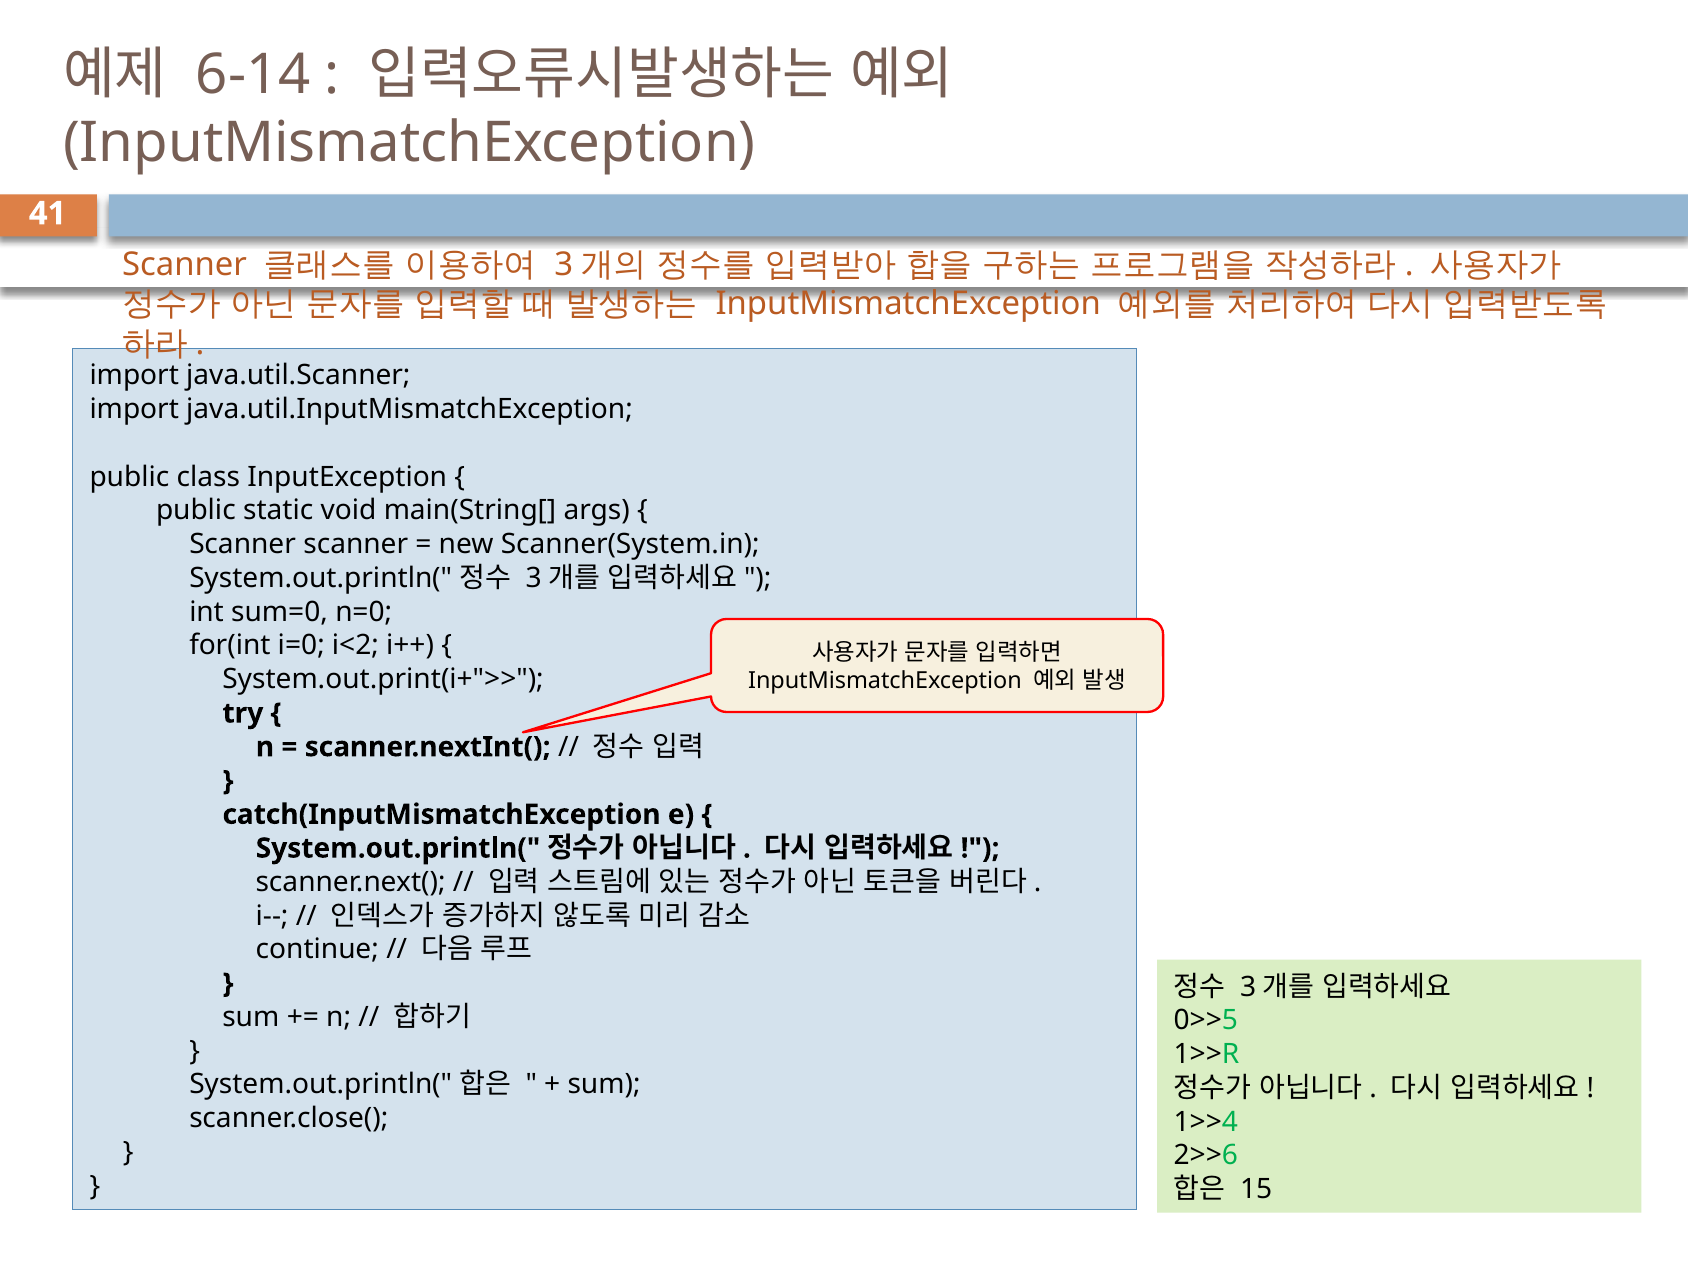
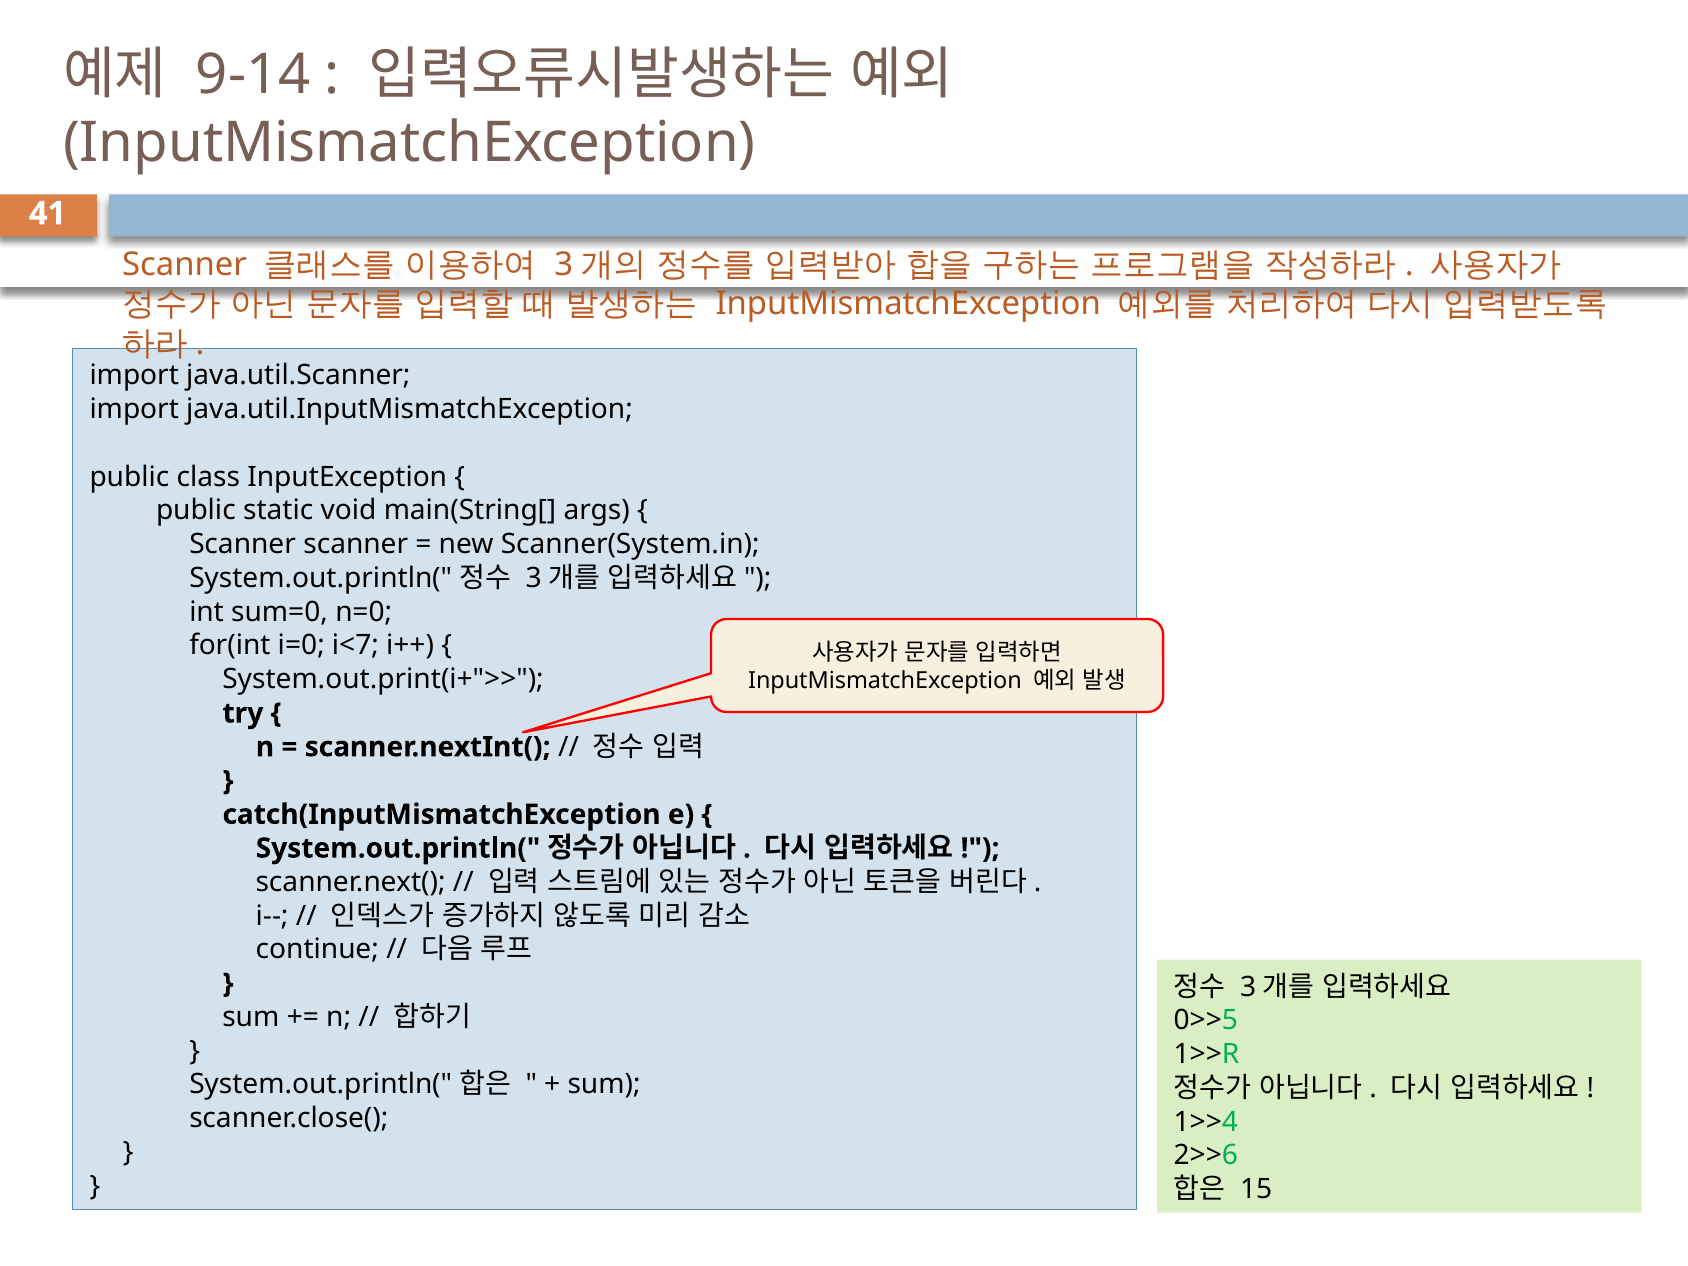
6-14: 6-14 -> 9-14
i<2: i<2 -> i<7
